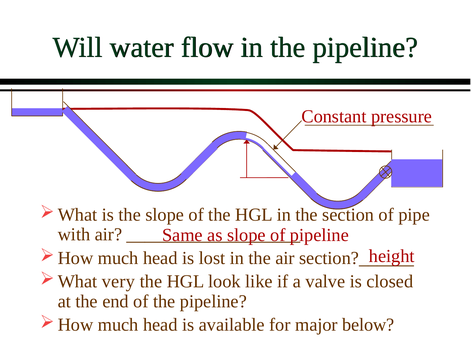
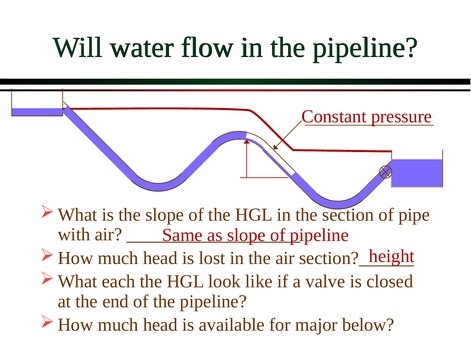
very: very -> each
